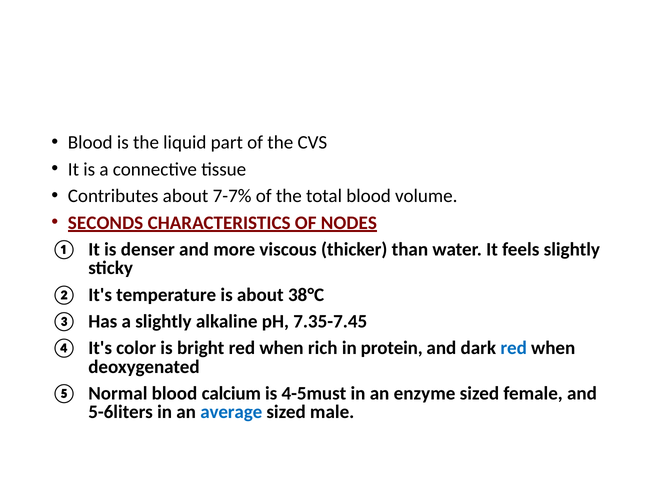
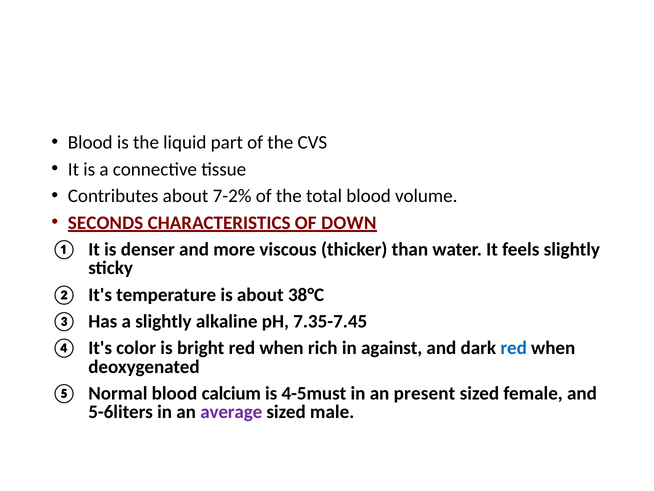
7-7%: 7-7% -> 7-2%
NODES: NODES -> DOWN
protein: protein -> against
enzyme: enzyme -> present
average colour: blue -> purple
